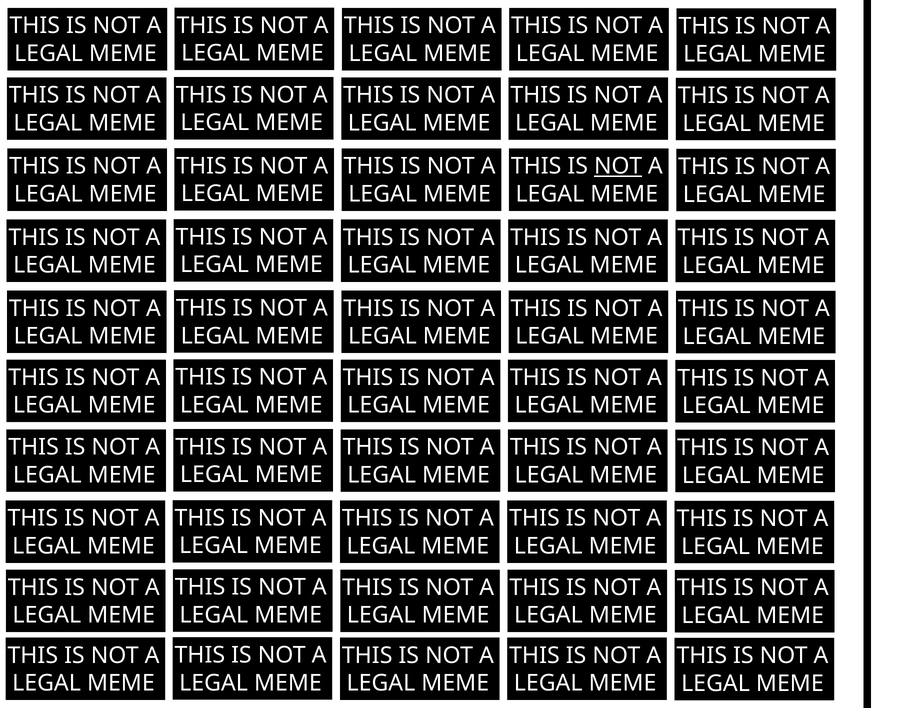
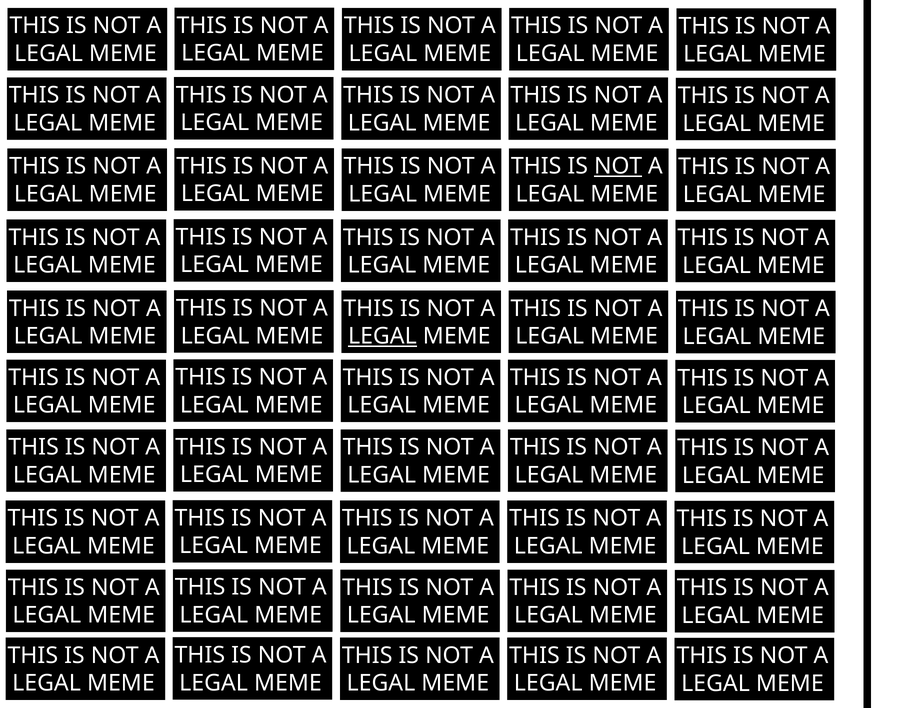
LEGAL at (382, 336) underline: none -> present
